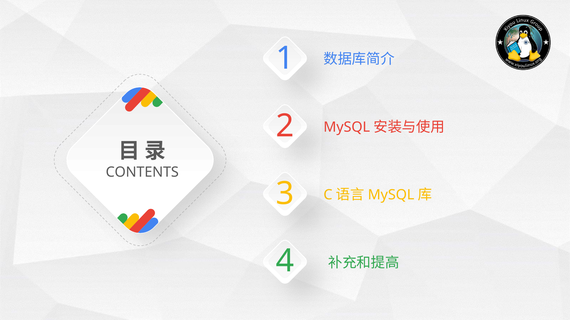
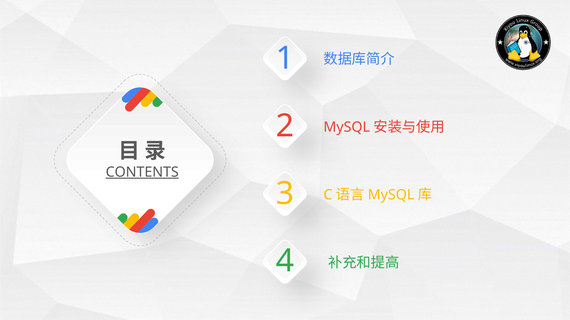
CONTENTS underline: none -> present
